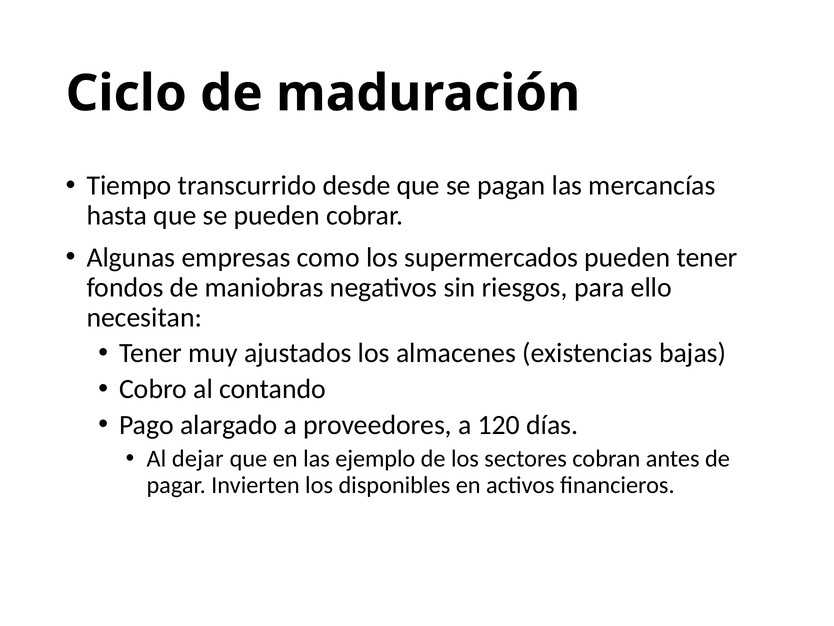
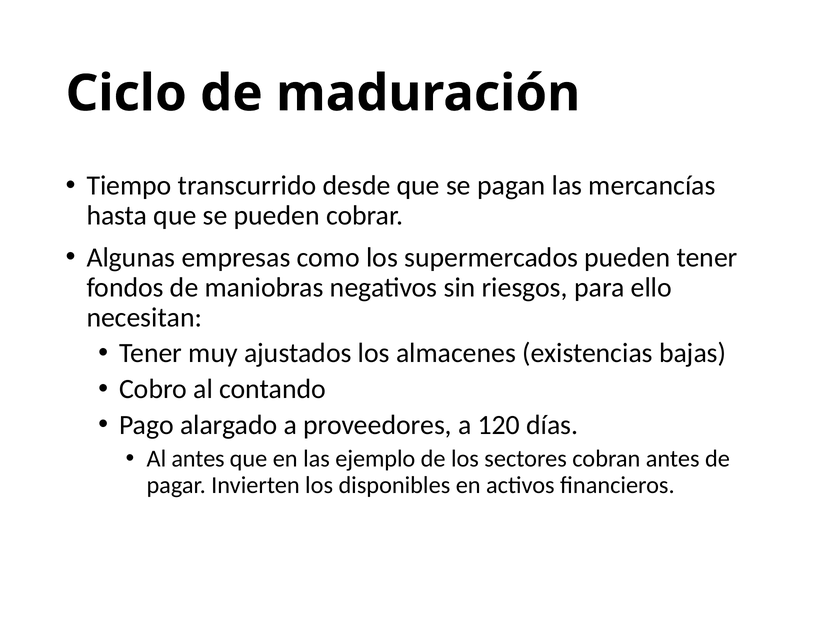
Al dejar: dejar -> antes
